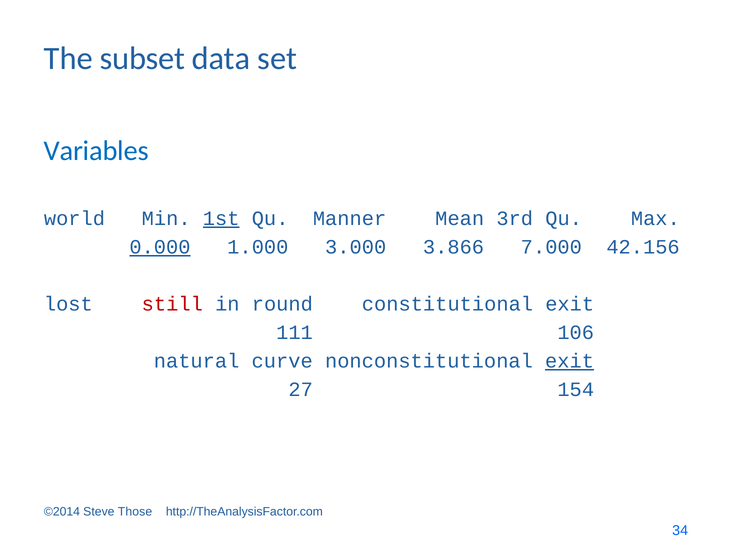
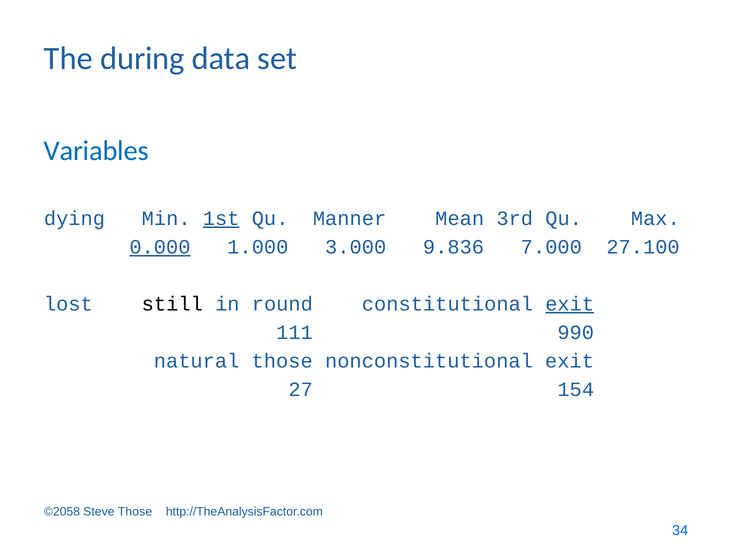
subset: subset -> during
world: world -> dying
3.866: 3.866 -> 9.836
42.156: 42.156 -> 27.100
still colour: red -> black
exit at (570, 304) underline: none -> present
106: 106 -> 990
natural curve: curve -> those
exit at (570, 361) underline: present -> none
©2014: ©2014 -> ©2058
